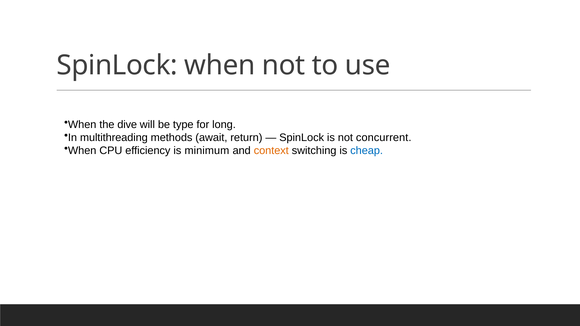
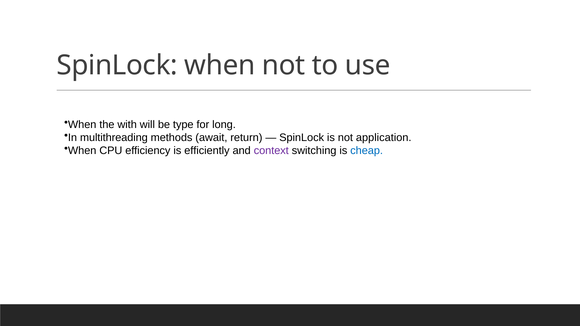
dive: dive -> with
concurrent: concurrent -> application
minimum: minimum -> efficiently
context colour: orange -> purple
